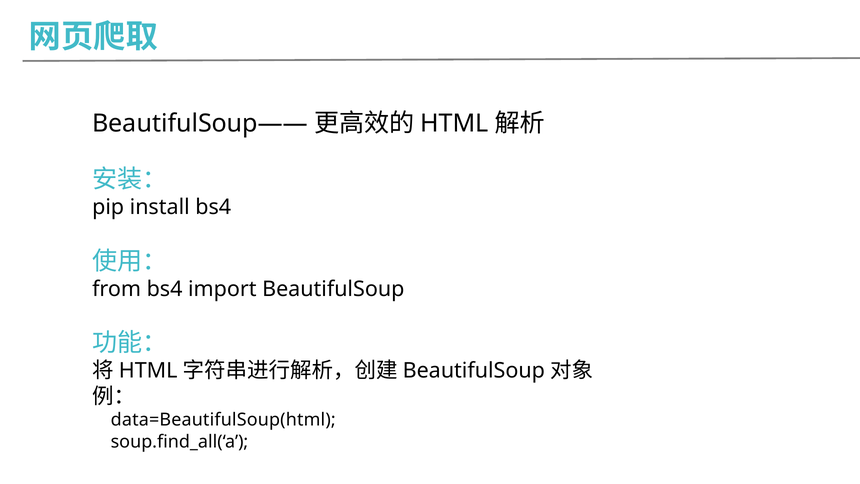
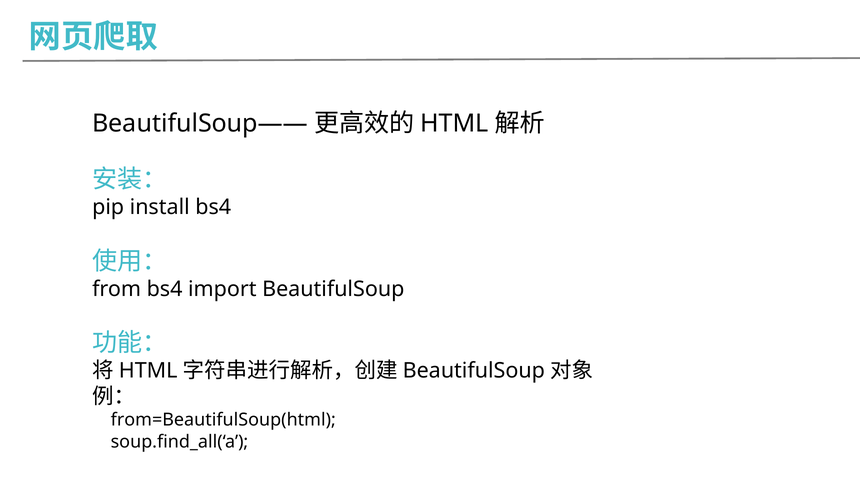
data=BeautifulSoup(html: data=BeautifulSoup(html -> from=BeautifulSoup(html
